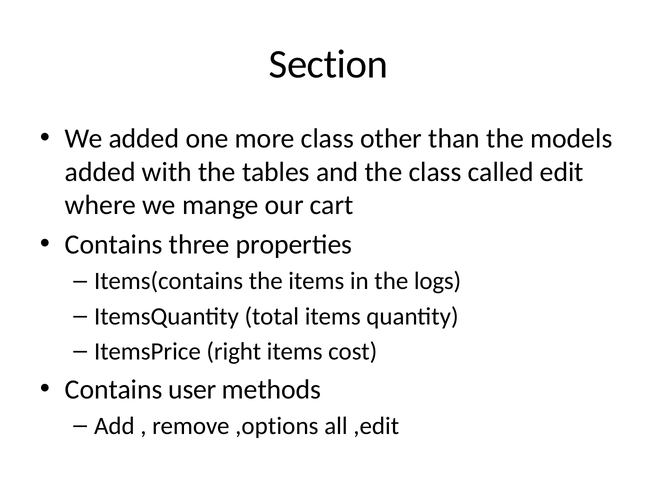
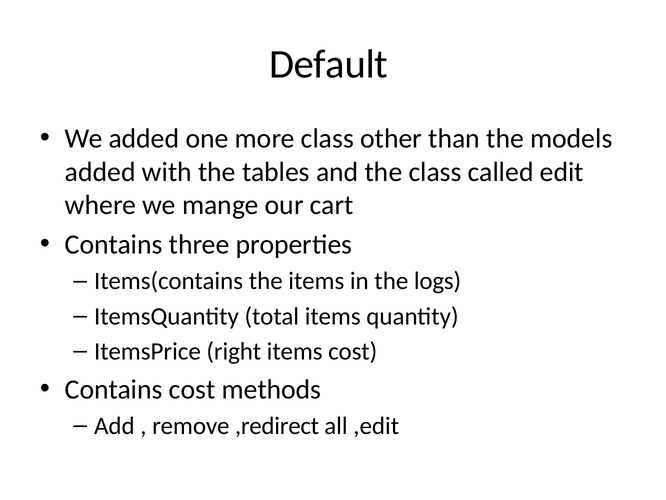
Section: Section -> Default
Contains user: user -> cost
,options: ,options -> ,redirect
